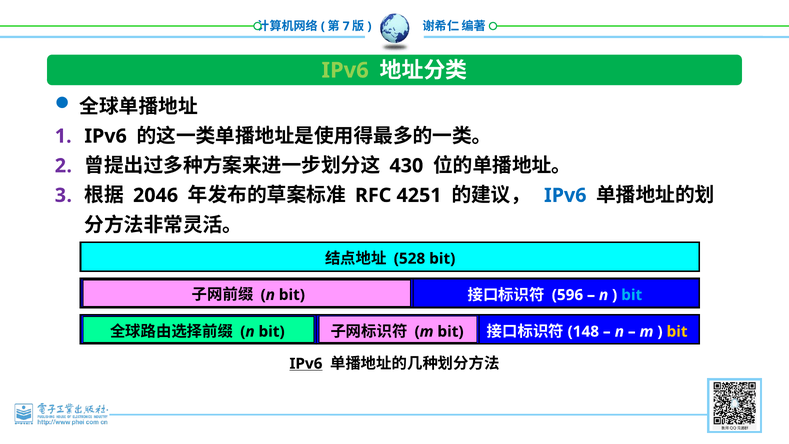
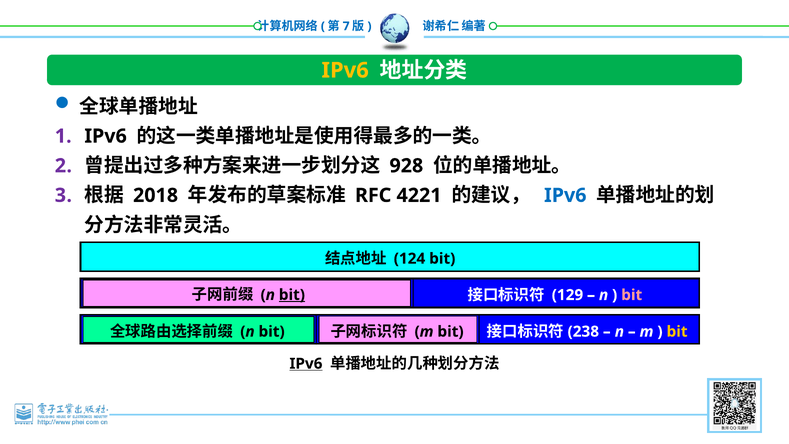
IPv6 at (345, 70) colour: light green -> yellow
430: 430 -> 928
2046: 2046 -> 2018
4251: 4251 -> 4221
528: 528 -> 124
bit at (292, 295) underline: none -> present
596: 596 -> 129
bit at (632, 295) colour: light blue -> pink
148: 148 -> 238
